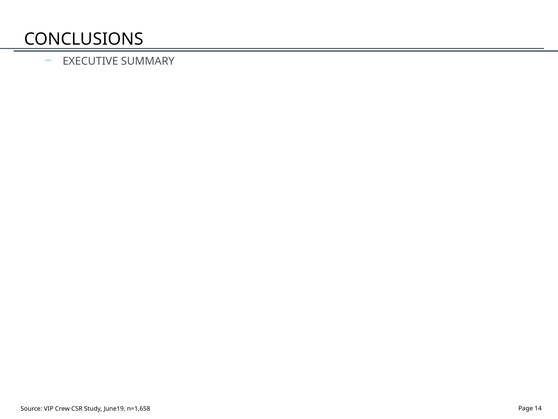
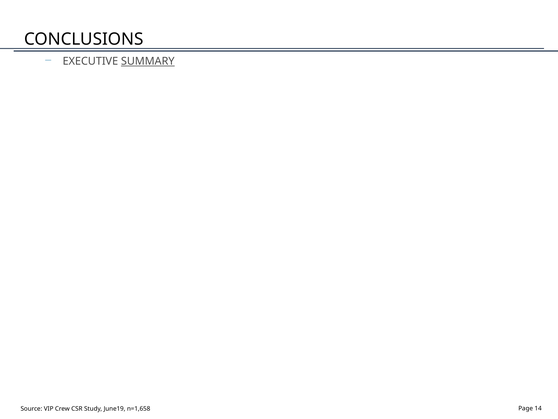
SUMMARY underline: none -> present
